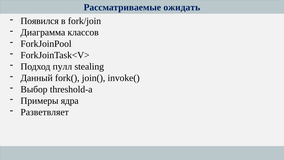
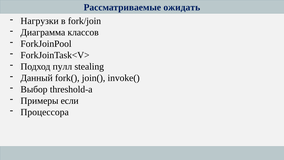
Появился: Появился -> Нагрузки
ядра: ядра -> если
Разветвляет: Разветвляет -> Процессора
